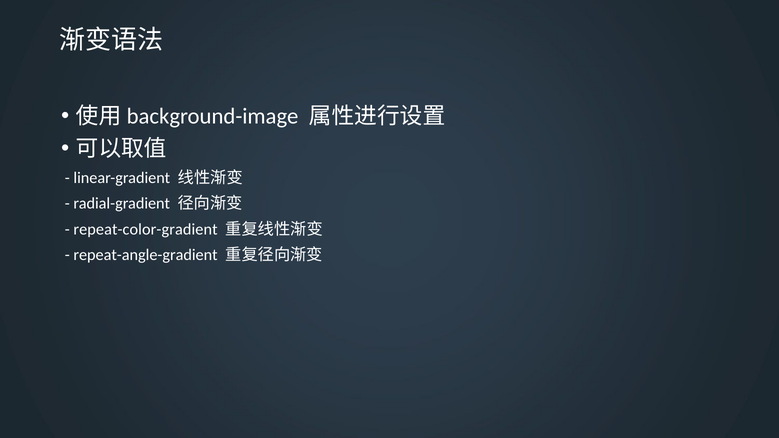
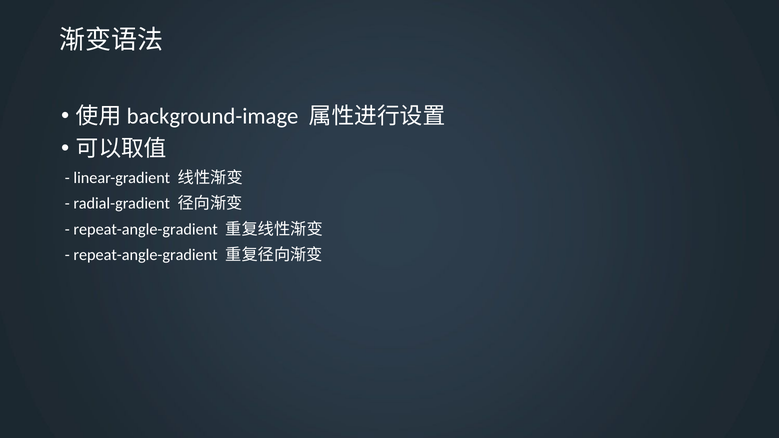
repeat-color-gradient at (145, 229): repeat-color-gradient -> repeat-angle-gradient
